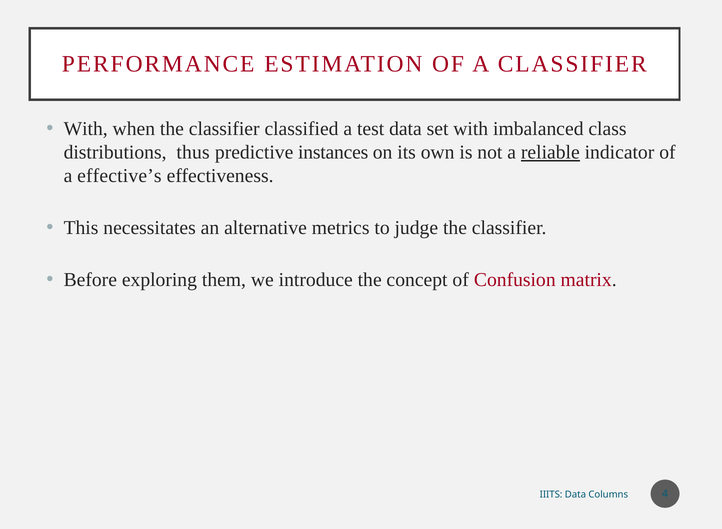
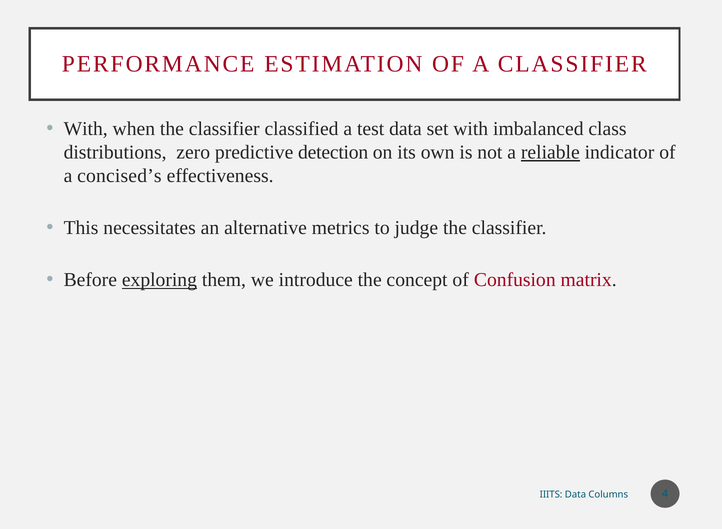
thus: thus -> zero
instances: instances -> detection
effective’s: effective’s -> concised’s
exploring underline: none -> present
